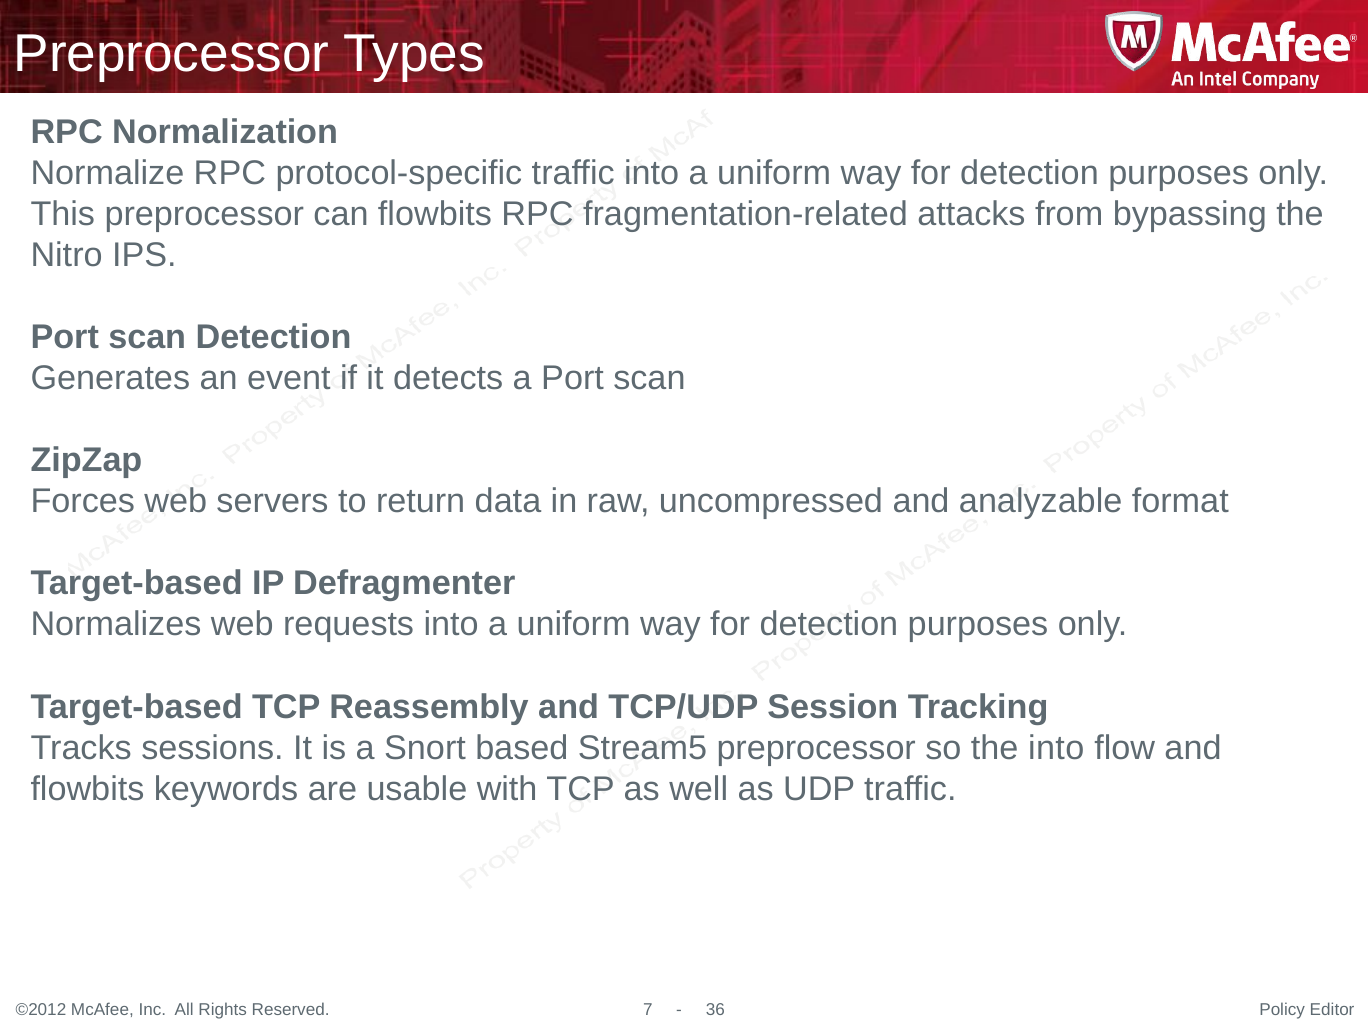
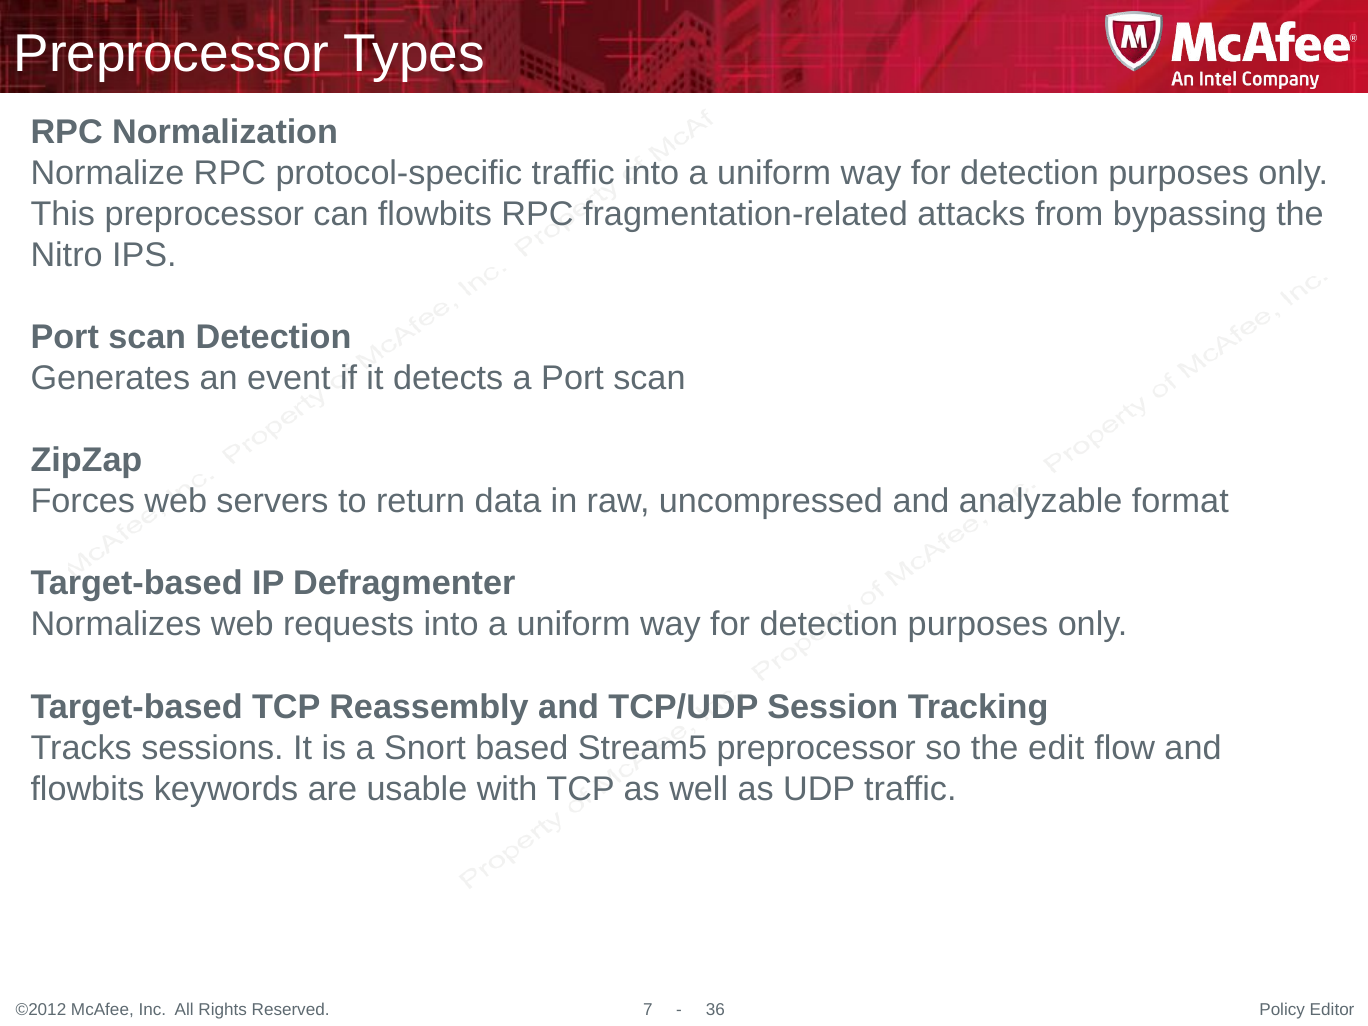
the into: into -> edit
